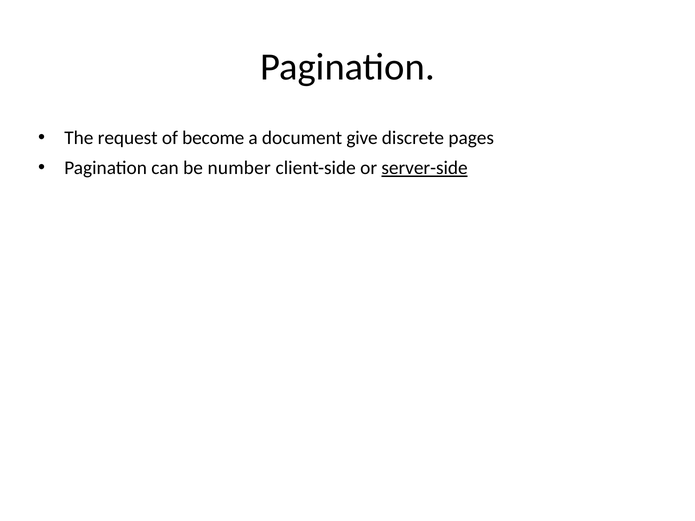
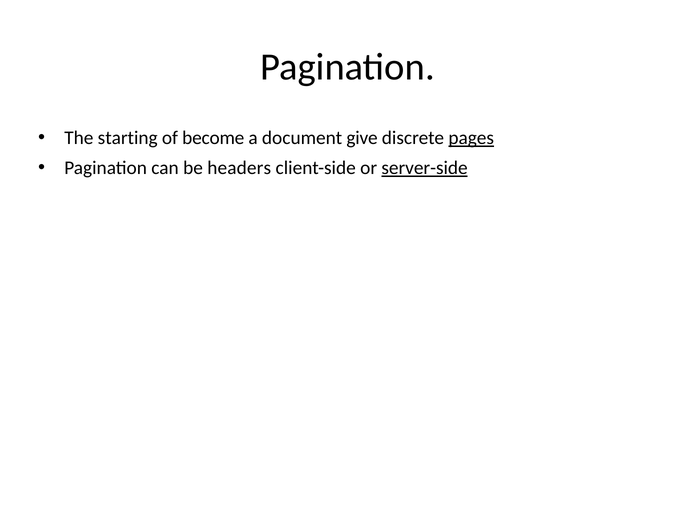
request: request -> starting
pages underline: none -> present
number: number -> headers
